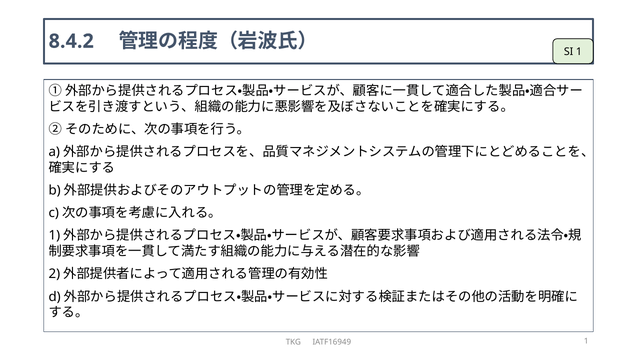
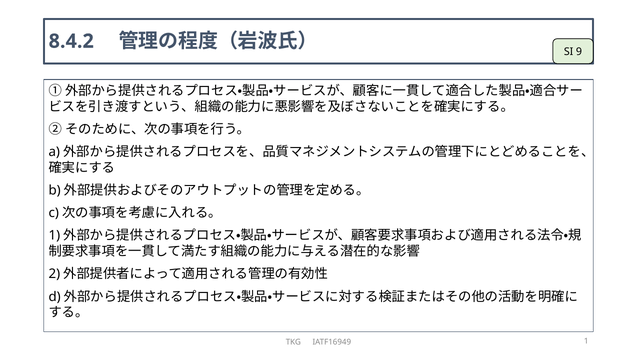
SI 1: 1 -> 9
